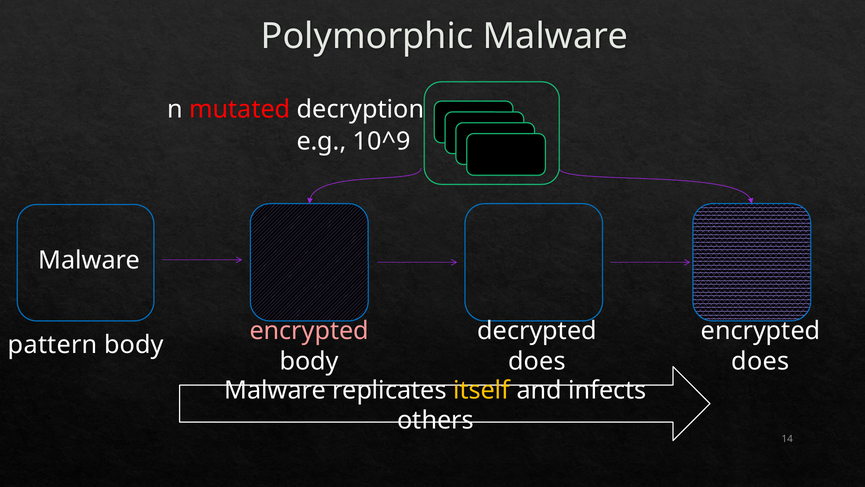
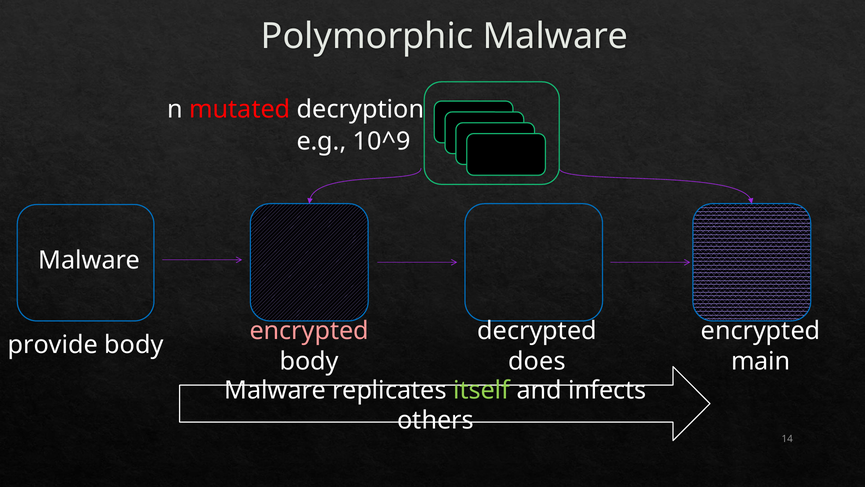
pattern: pattern -> provide
does at (760, 361): does -> main
itself colour: yellow -> light green
